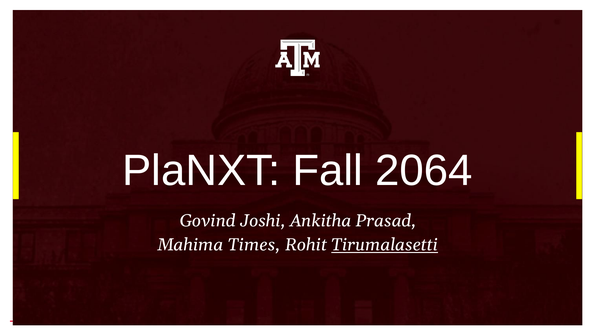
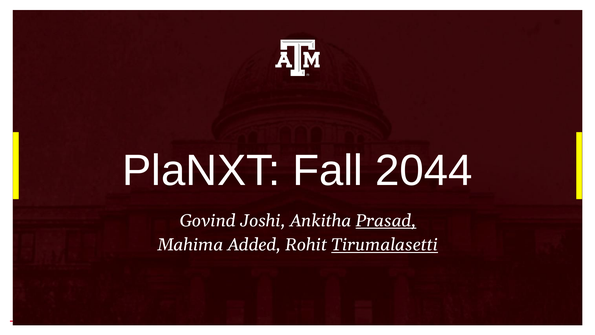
2064: 2064 -> 2044
Prasad underline: none -> present
Times: Times -> Added
